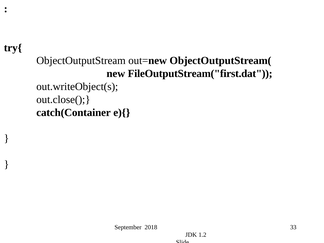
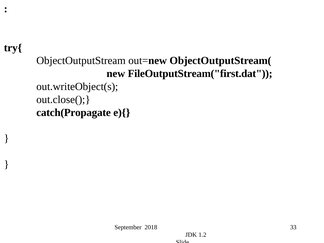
catch(Container: catch(Container -> catch(Propagate
